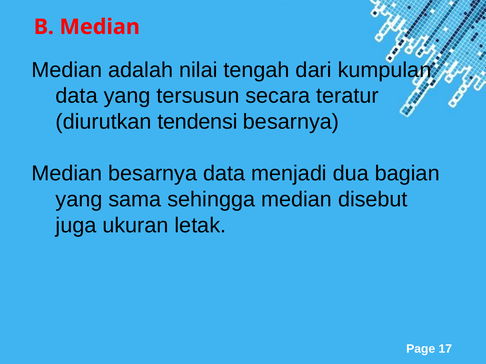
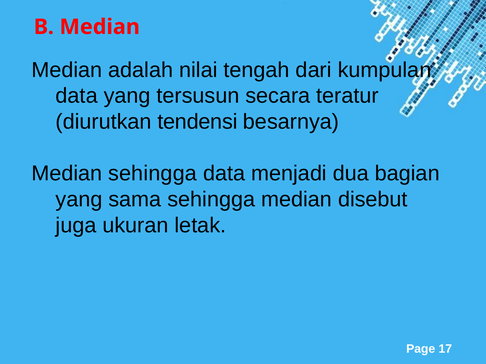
Median besarnya: besarnya -> sehingga
